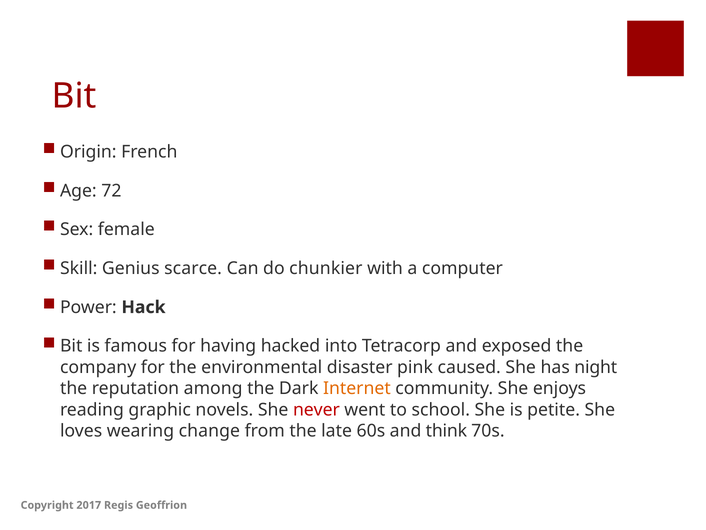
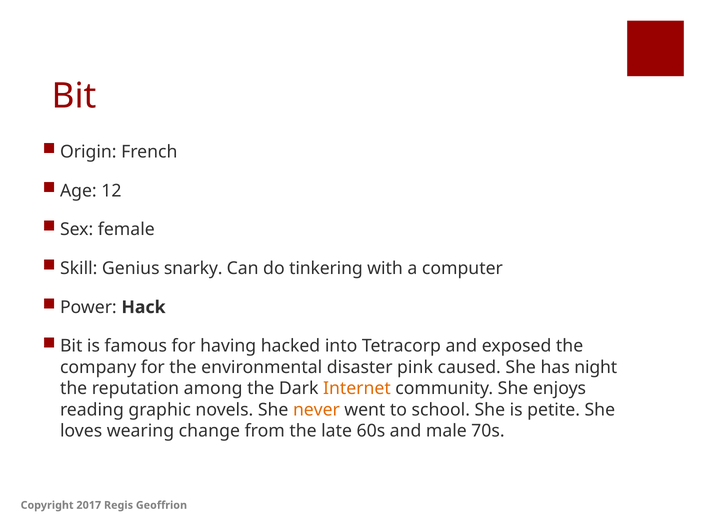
72: 72 -> 12
scarce: scarce -> snarky
chunkier: chunkier -> tinkering
never colour: red -> orange
think: think -> male
